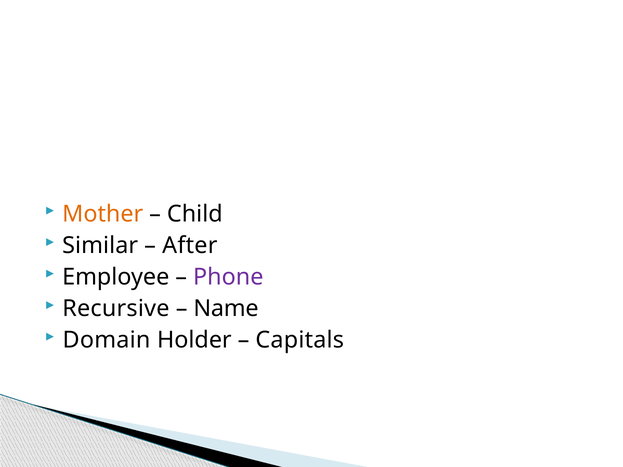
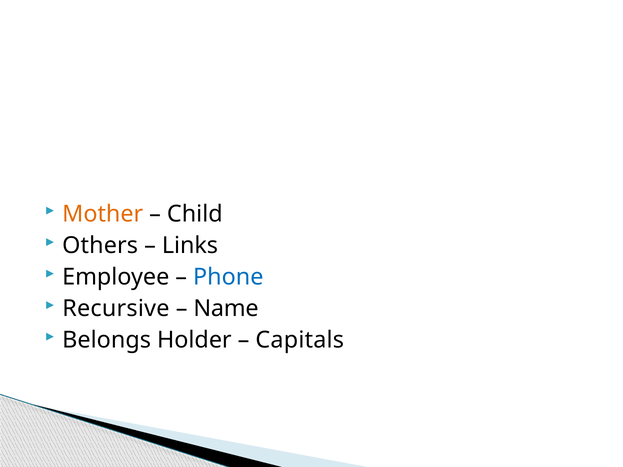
Similar: Similar -> Others
After: After -> Links
Phone colour: purple -> blue
Domain: Domain -> Belongs
